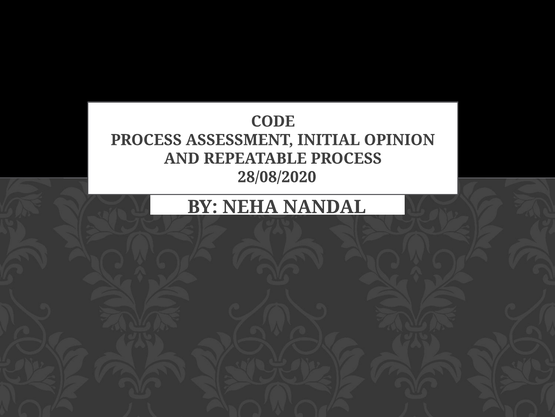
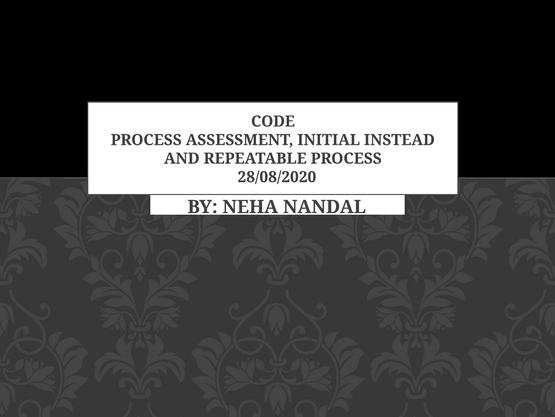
OPINION: OPINION -> INSTEAD
